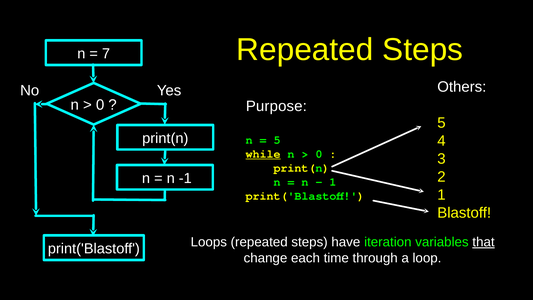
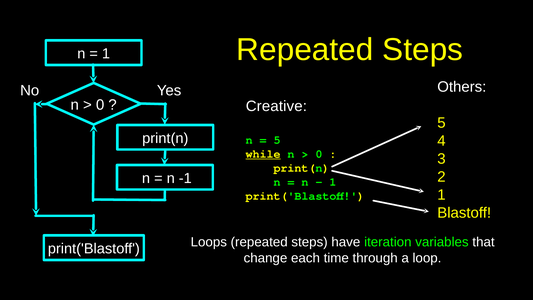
7 at (106, 54): 7 -> 1
Purpose: Purpose -> Creative
that underline: present -> none
